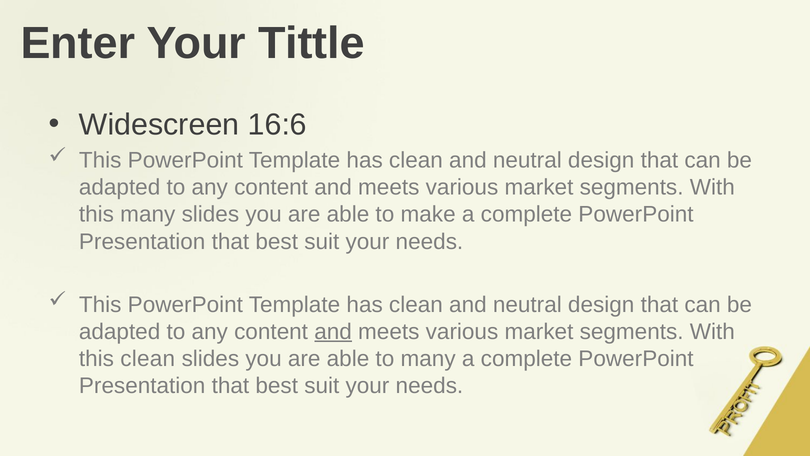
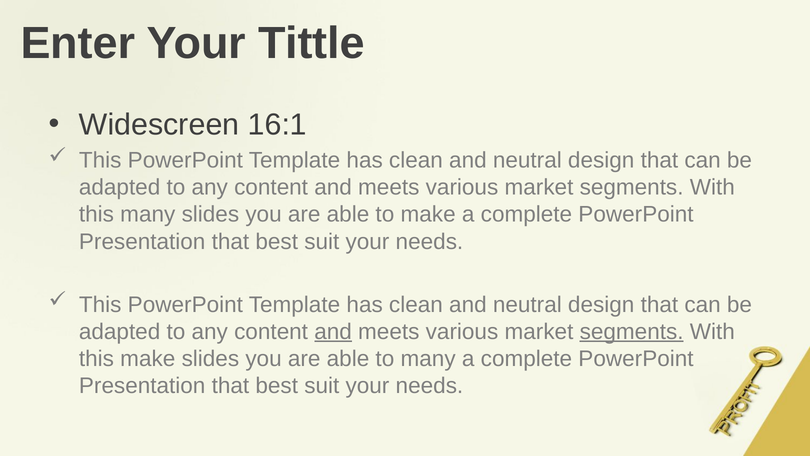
16:6: 16:6 -> 16:1
segments at (632, 331) underline: none -> present
this clean: clean -> make
